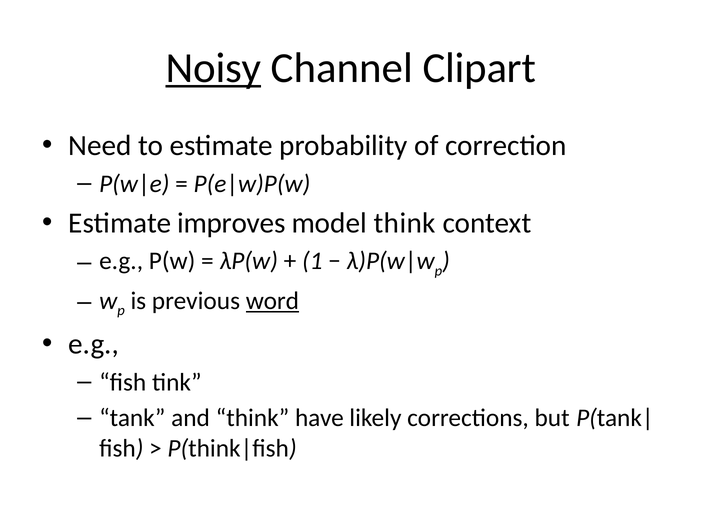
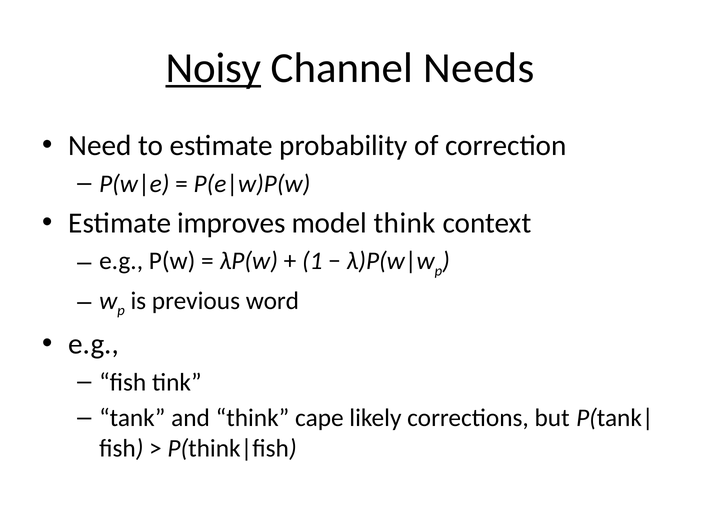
Clipart: Clipart -> Needs
word underline: present -> none
have: have -> cape
